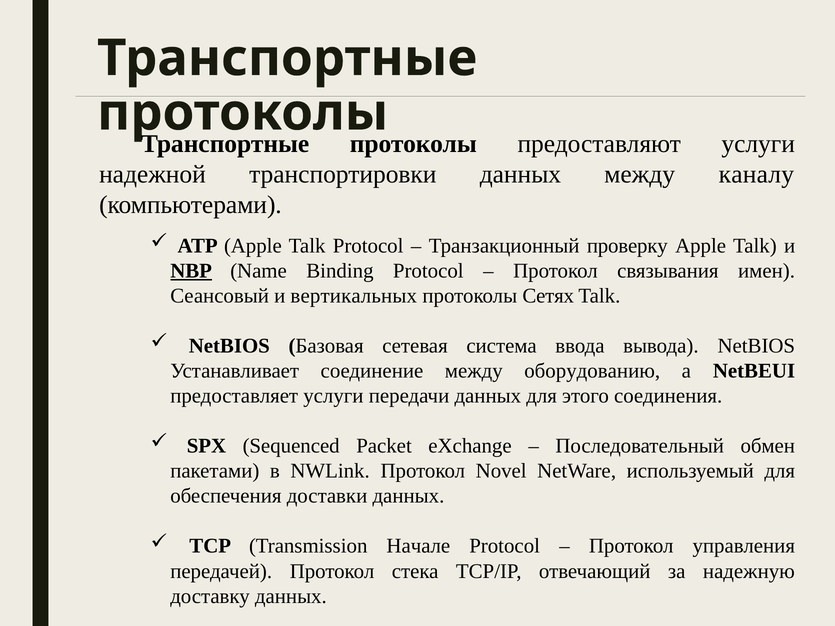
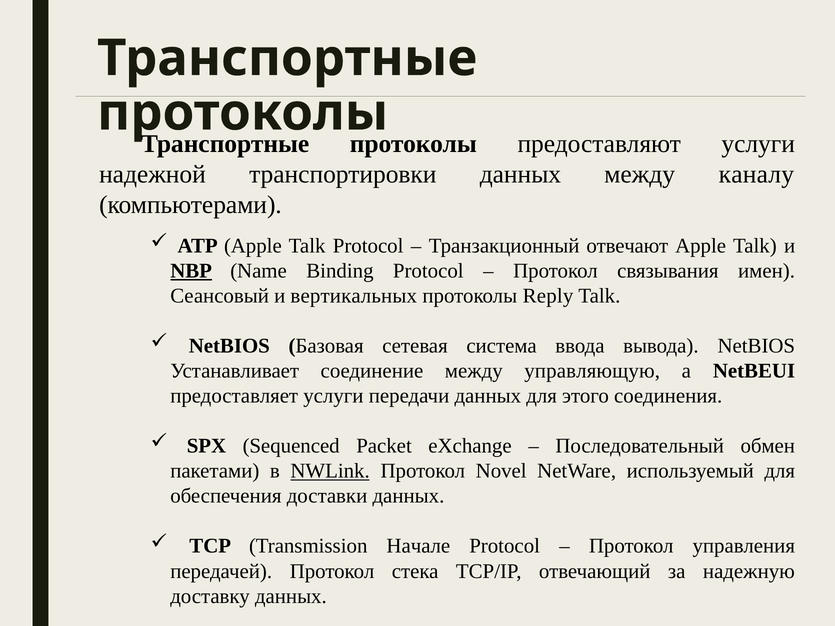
проверку: проверку -> отвечают
Сетях: Сетях -> Reply
оборудованию: оборудованию -> управляющую
NWLink underline: none -> present
